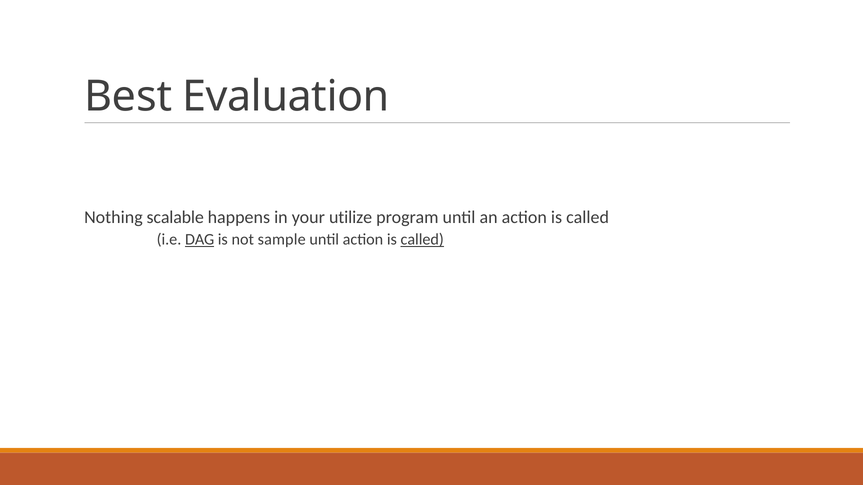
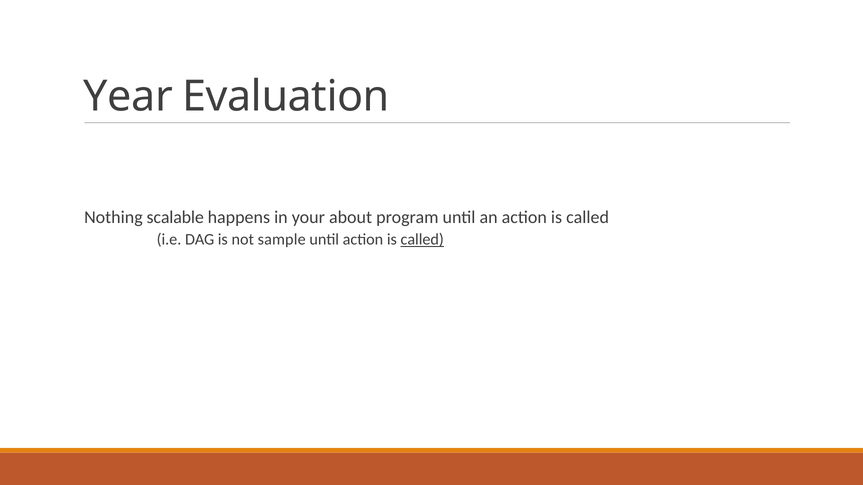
Best: Best -> Year
utilize: utilize -> about
DAG underline: present -> none
